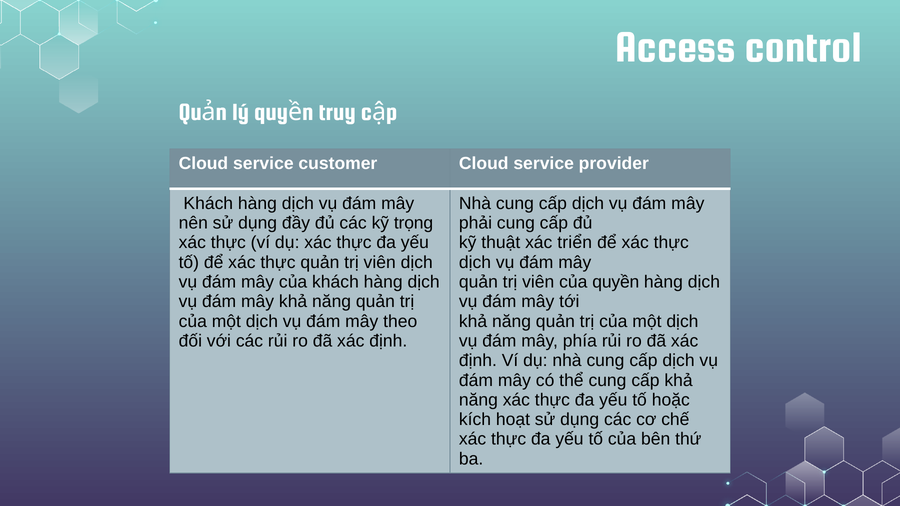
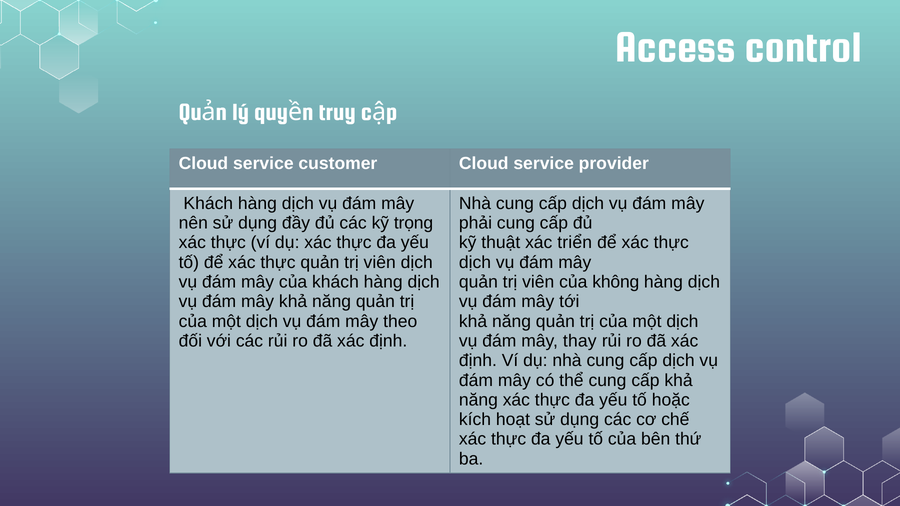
quyền: quyền -> không
phía: phía -> thay
